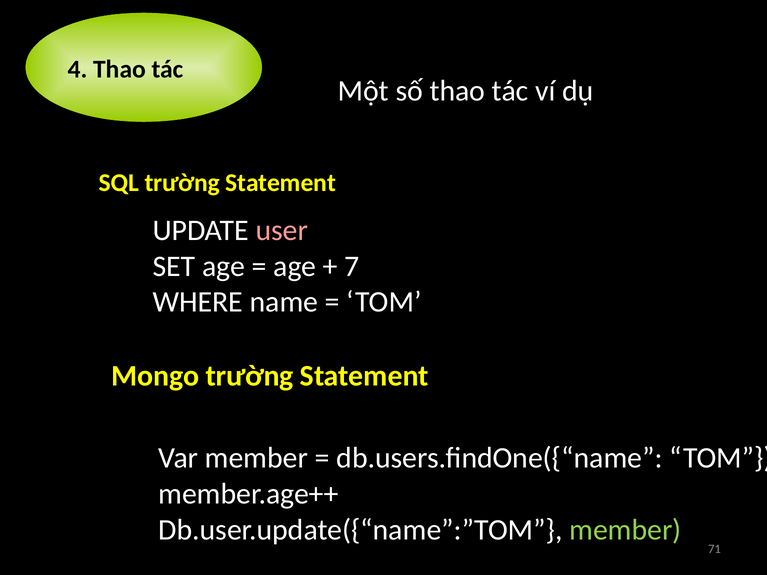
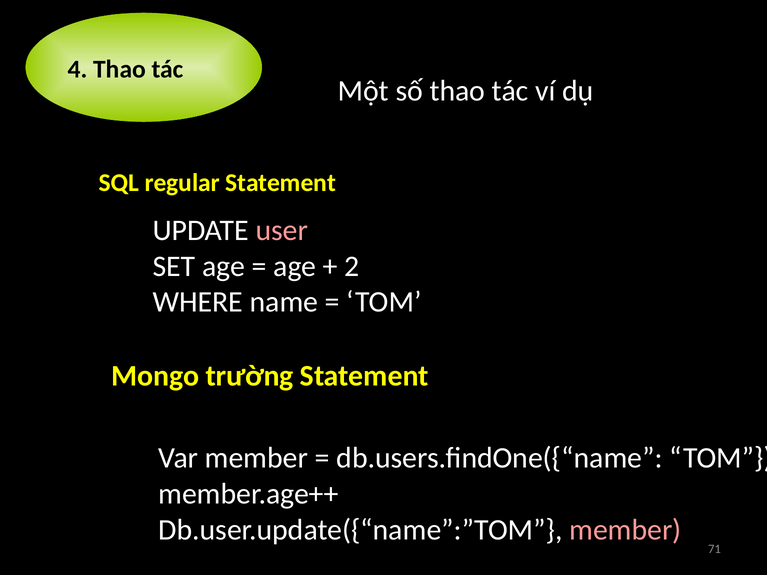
SQL trường: trường -> regular
7: 7 -> 2
member at (625, 530) colour: light green -> pink
